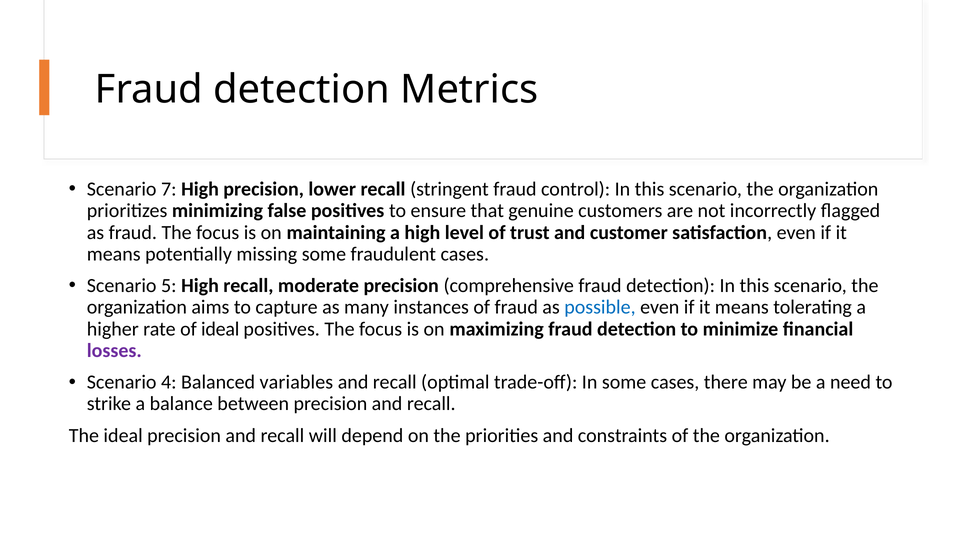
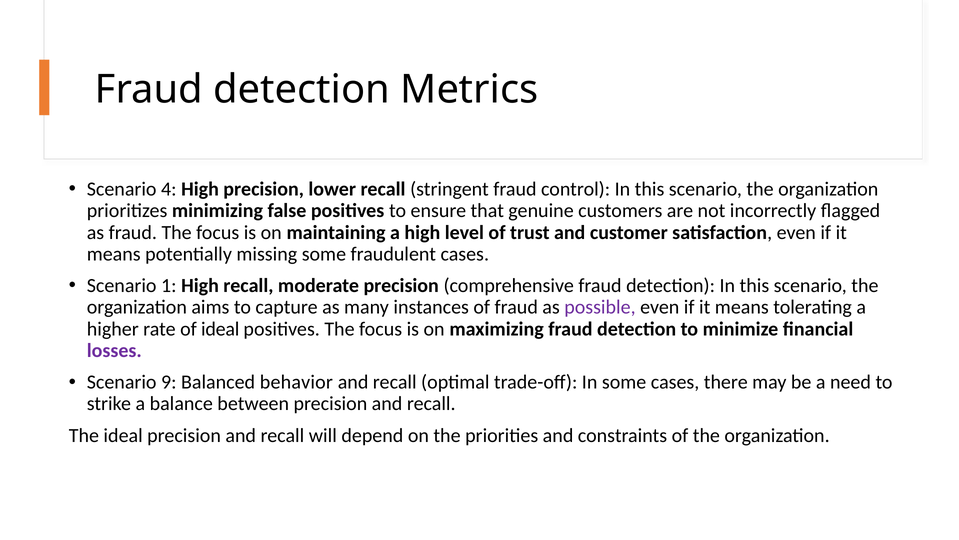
7: 7 -> 4
5: 5 -> 1
possible colour: blue -> purple
4: 4 -> 9
variables: variables -> behavior
